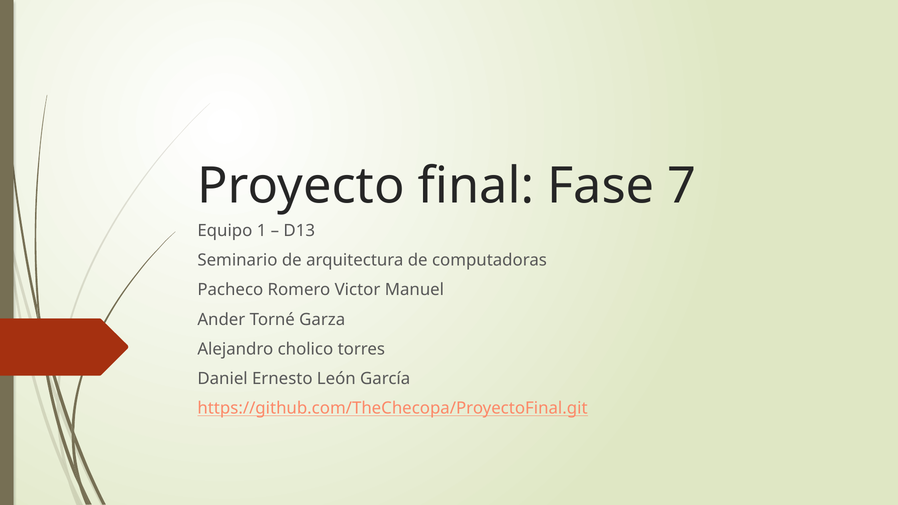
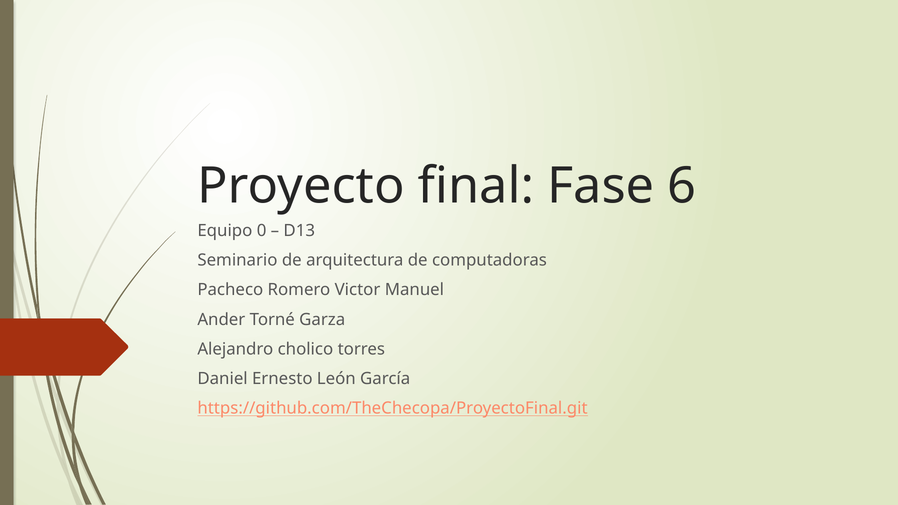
7: 7 -> 6
1: 1 -> 0
